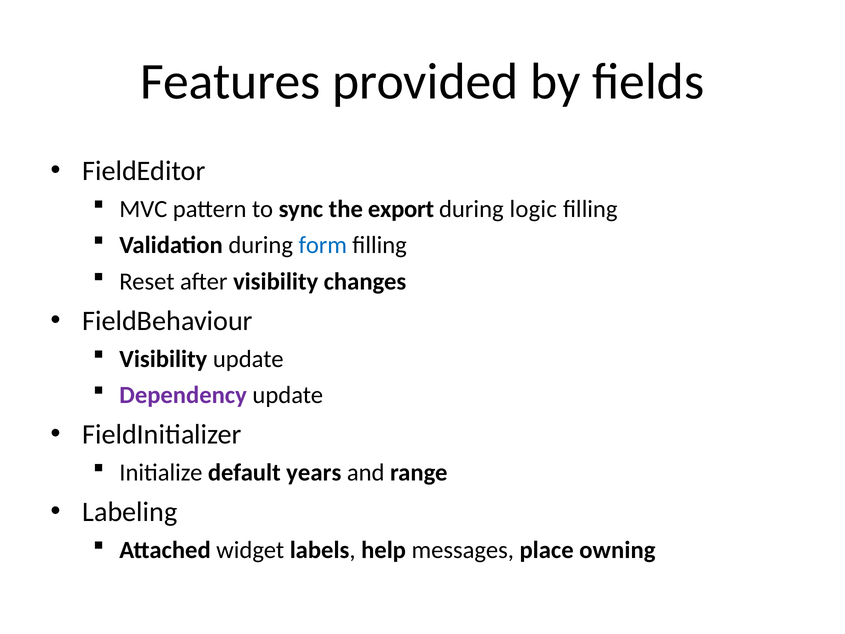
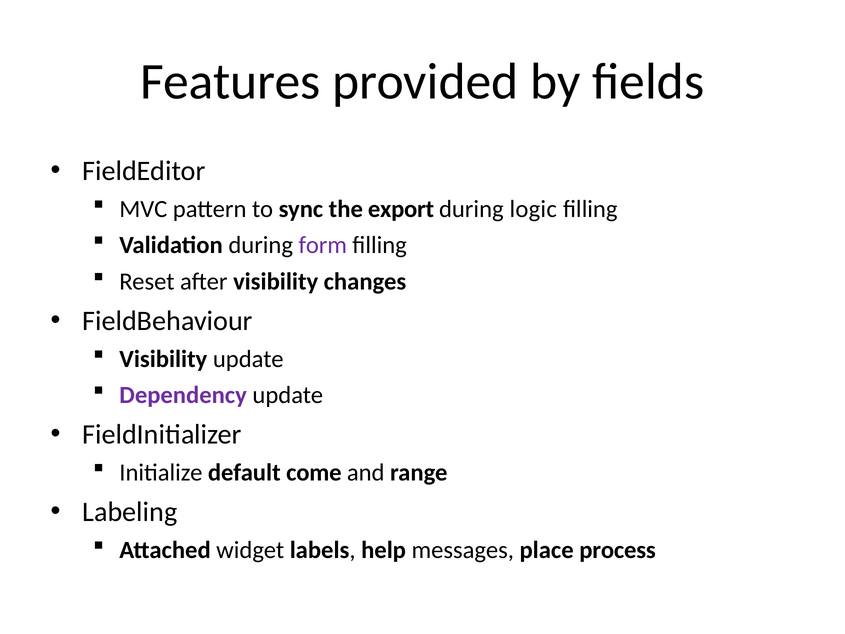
form colour: blue -> purple
years: years -> come
owning: owning -> process
